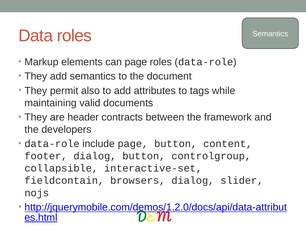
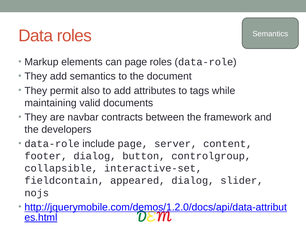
header: header -> navbar
page button: button -> server
browsers: browsers -> appeared
